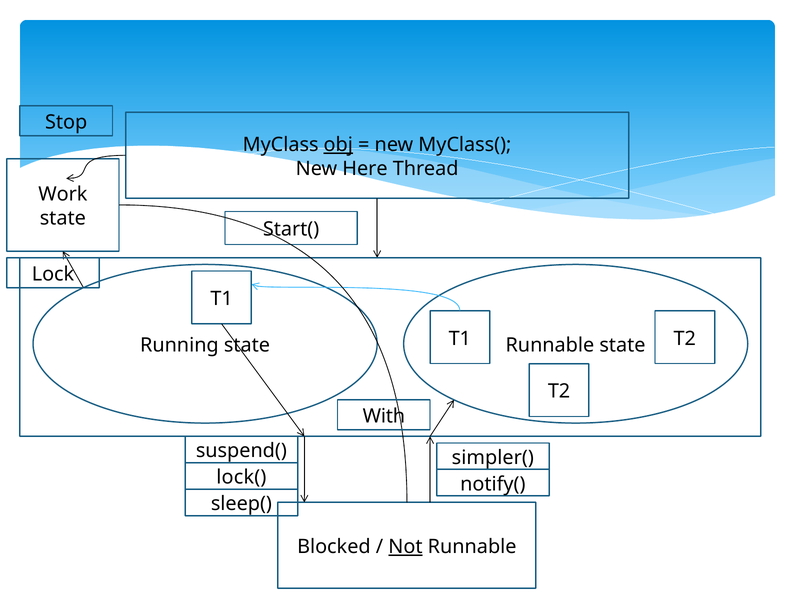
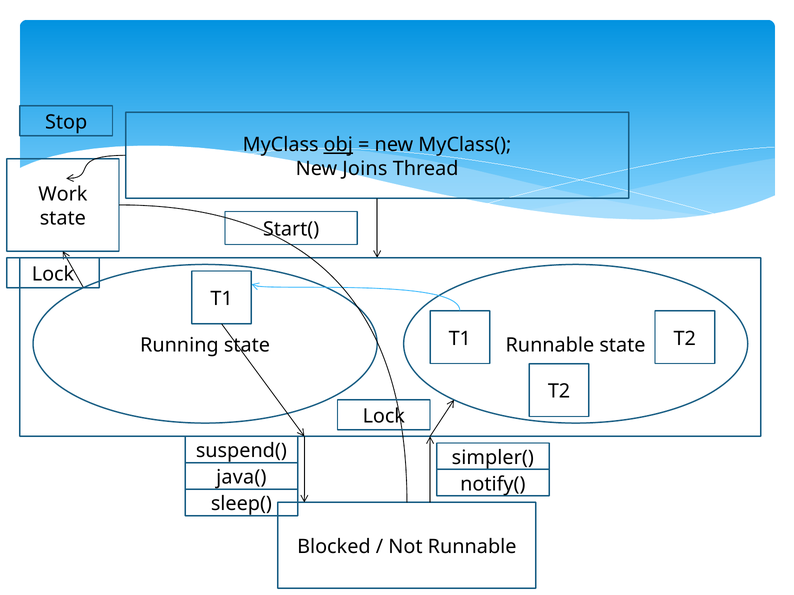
Here: Here -> Joins
With at (384, 417): With -> Lock
lock(: lock( -> java(
Not underline: present -> none
